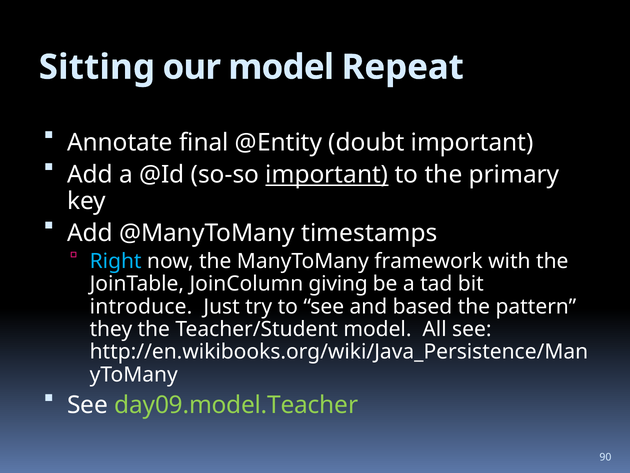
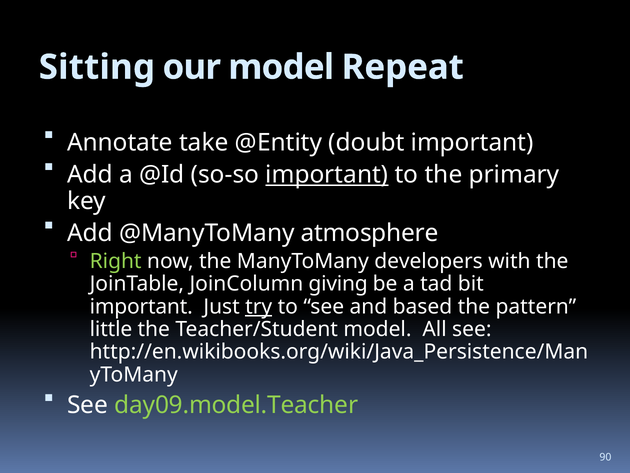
final: final -> take
timestamps: timestamps -> atmosphere
Right colour: light blue -> light green
framework: framework -> developers
introduce at (141, 306): introduce -> important
try underline: none -> present
they: they -> little
